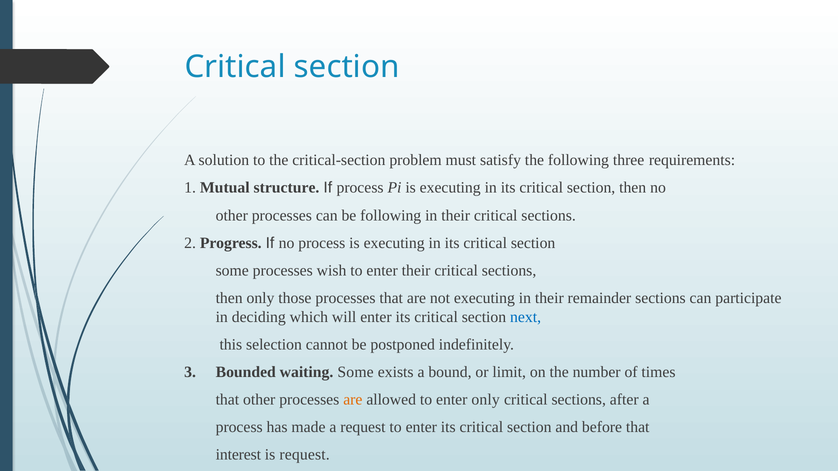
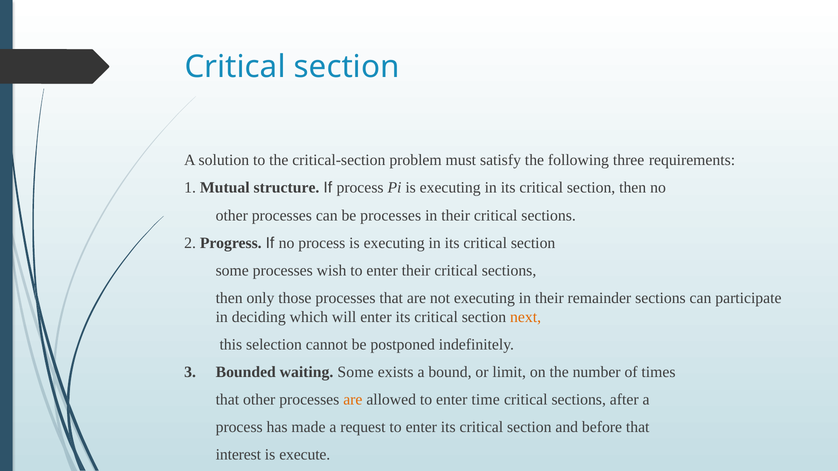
be following: following -> processes
next colour: blue -> orange
enter only: only -> time
is request: request -> execute
